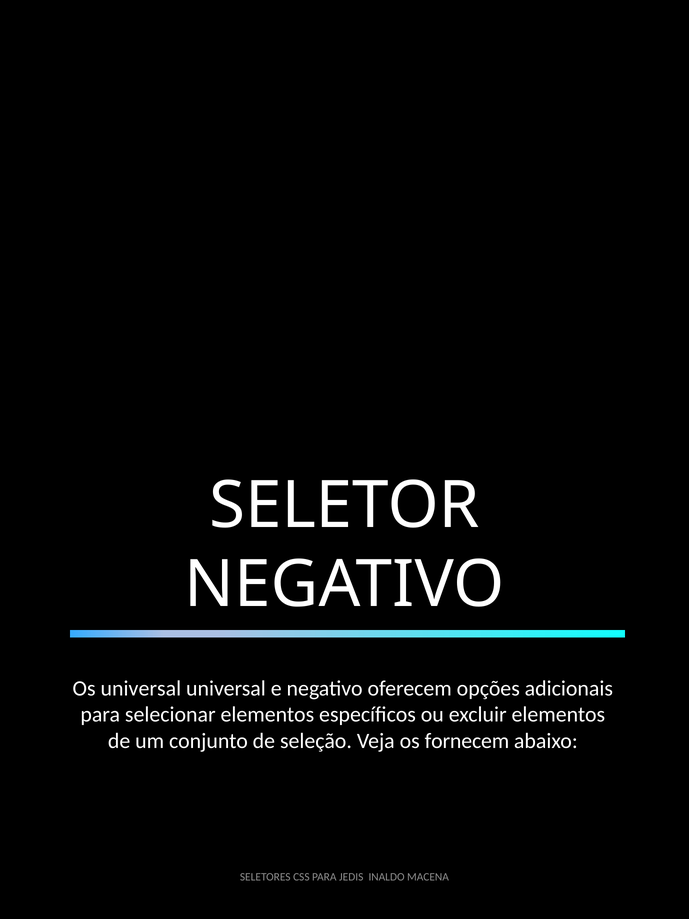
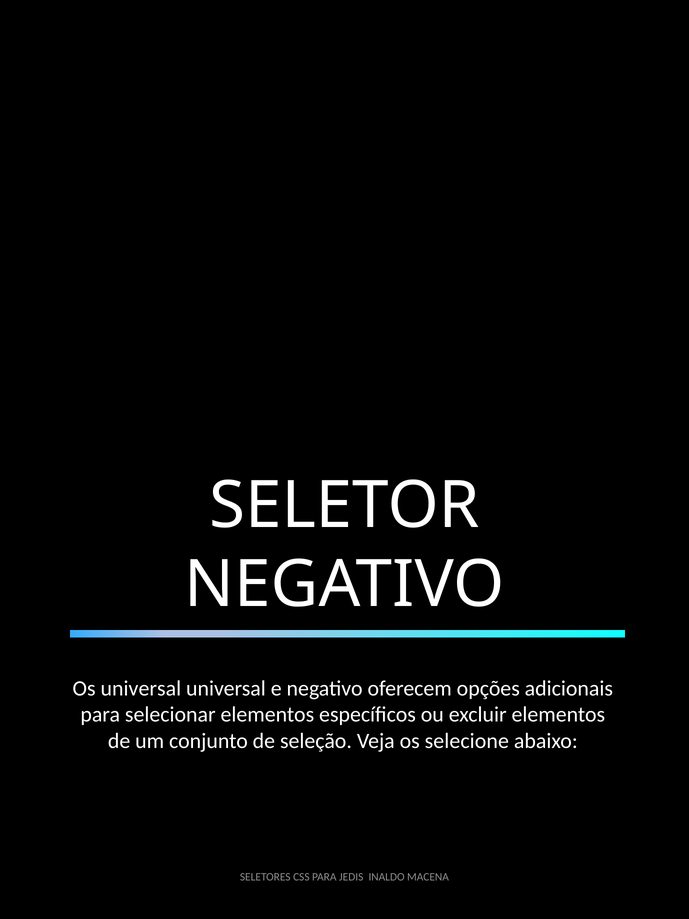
fornecem: fornecem -> selecione
